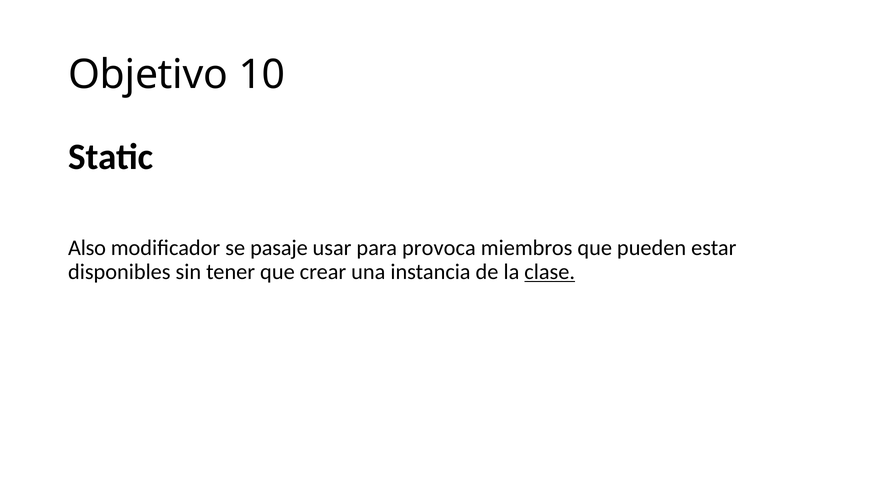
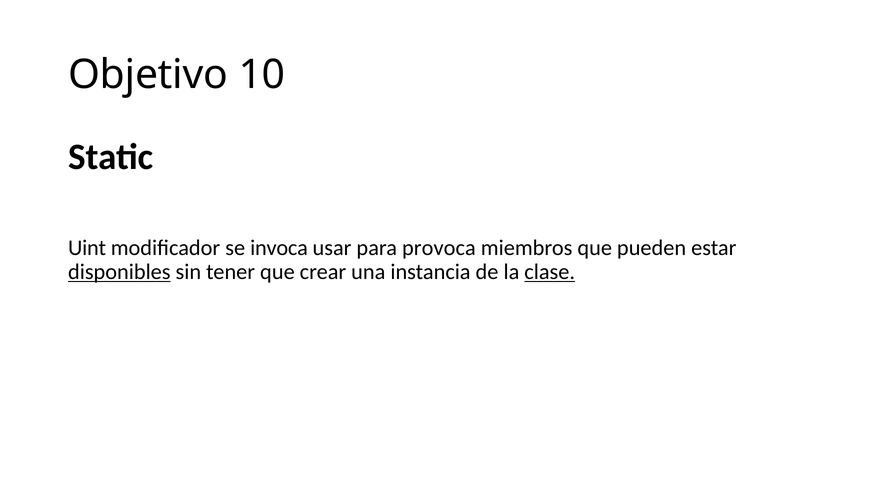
Also: Also -> Uint
pasaje: pasaje -> invoca
disponibles underline: none -> present
